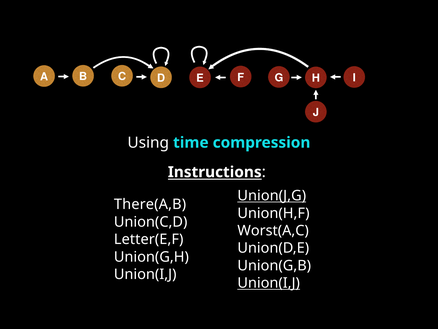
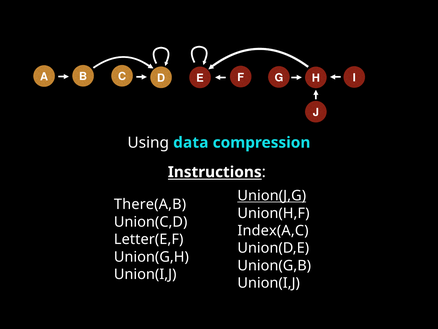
time: time -> data
Worst(A,C: Worst(A,C -> Index(A,C
Union(I,J at (269, 283) underline: present -> none
